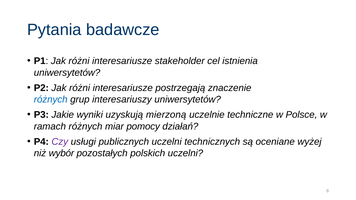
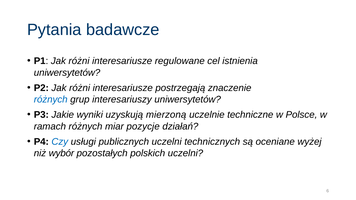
stakeholder: stakeholder -> regulowane
pomocy: pomocy -> pozycje
Czy colour: purple -> blue
